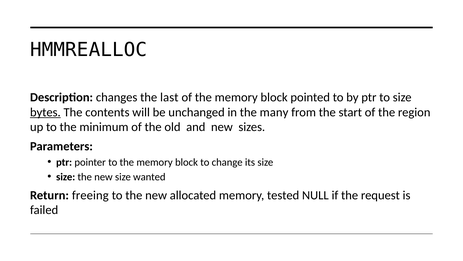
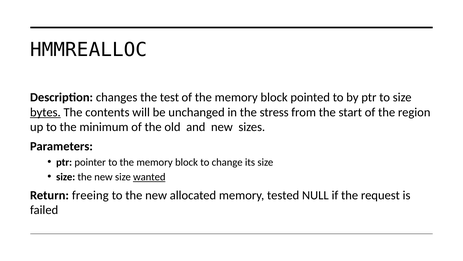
last: last -> test
many: many -> stress
wanted underline: none -> present
